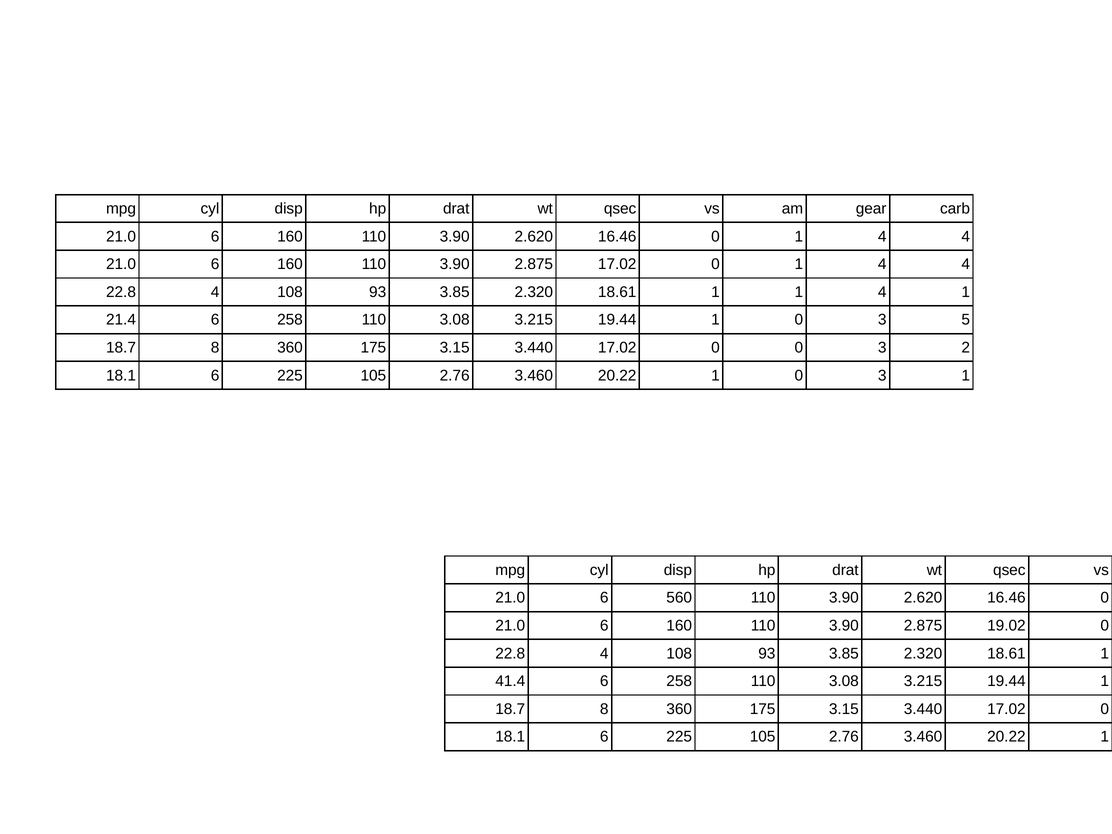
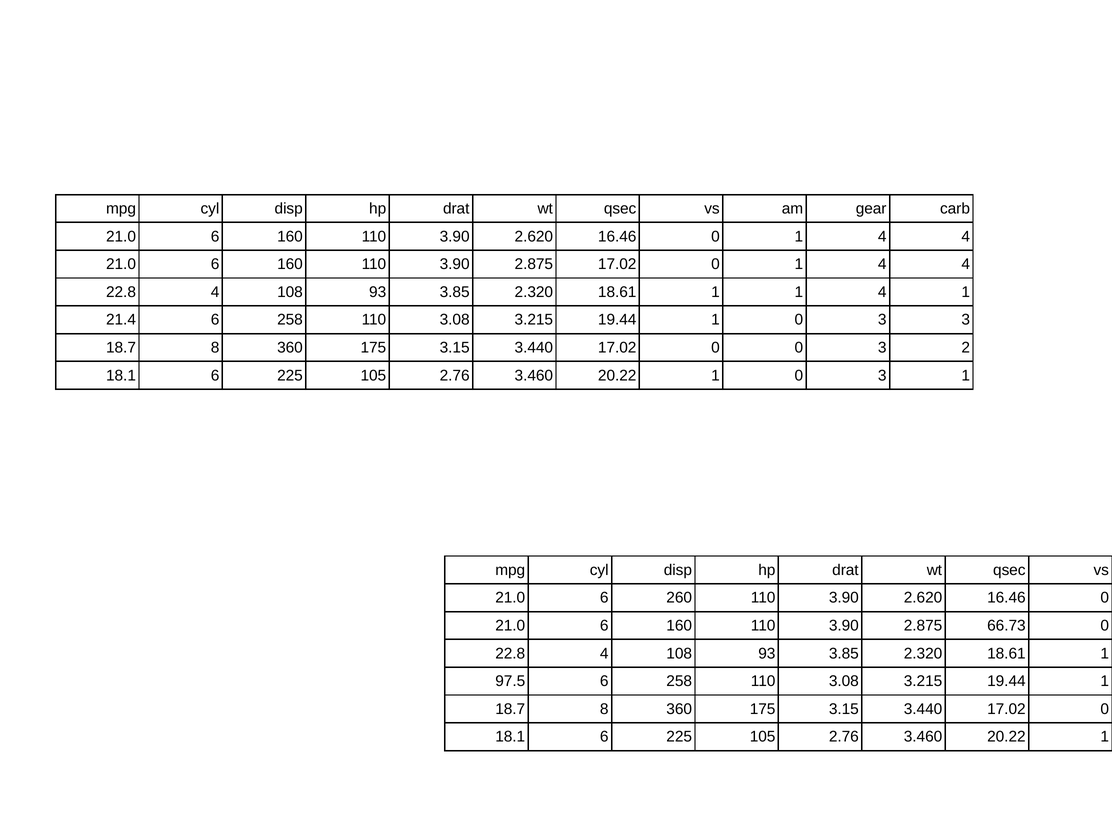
3 5: 5 -> 3
560: 560 -> 260
19.02: 19.02 -> 66.73
41.4: 41.4 -> 97.5
